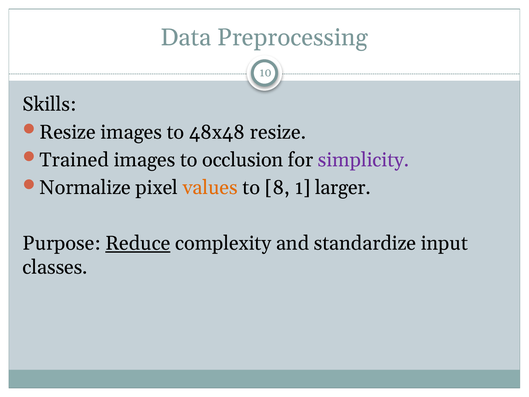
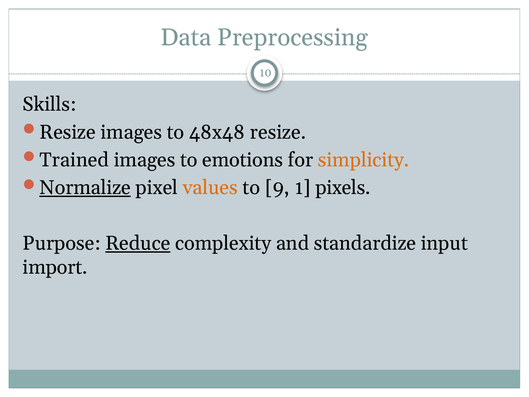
occlusion: occlusion -> emotions
simplicity colour: purple -> orange
Normalize underline: none -> present
8: 8 -> 9
larger: larger -> pixels
classes: classes -> import
